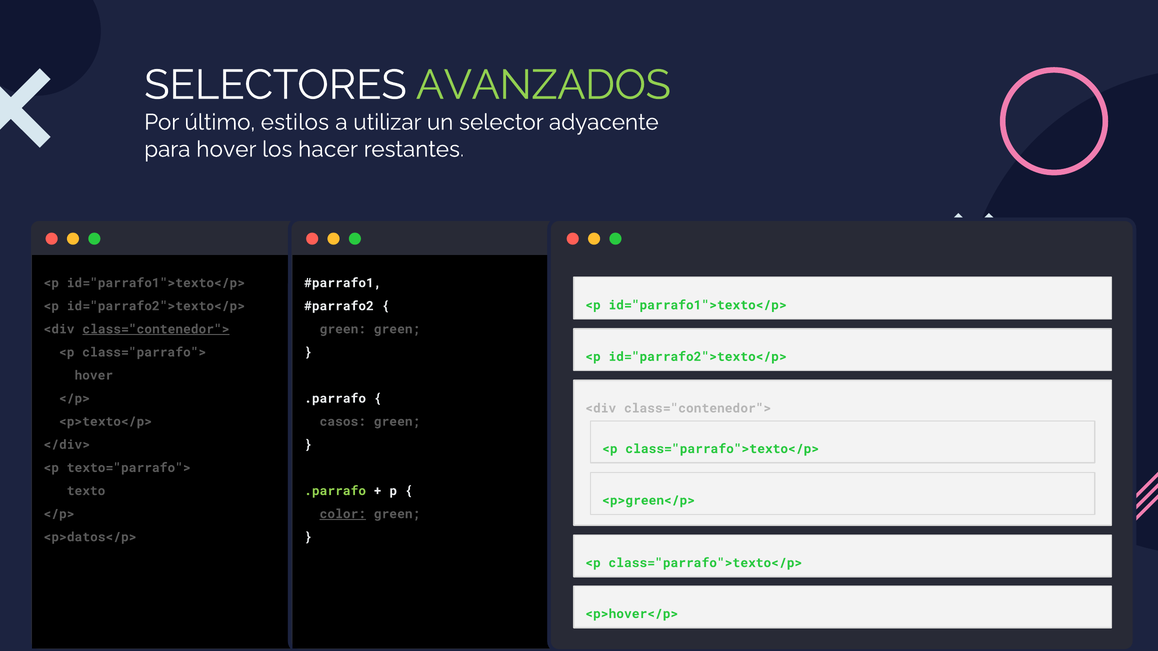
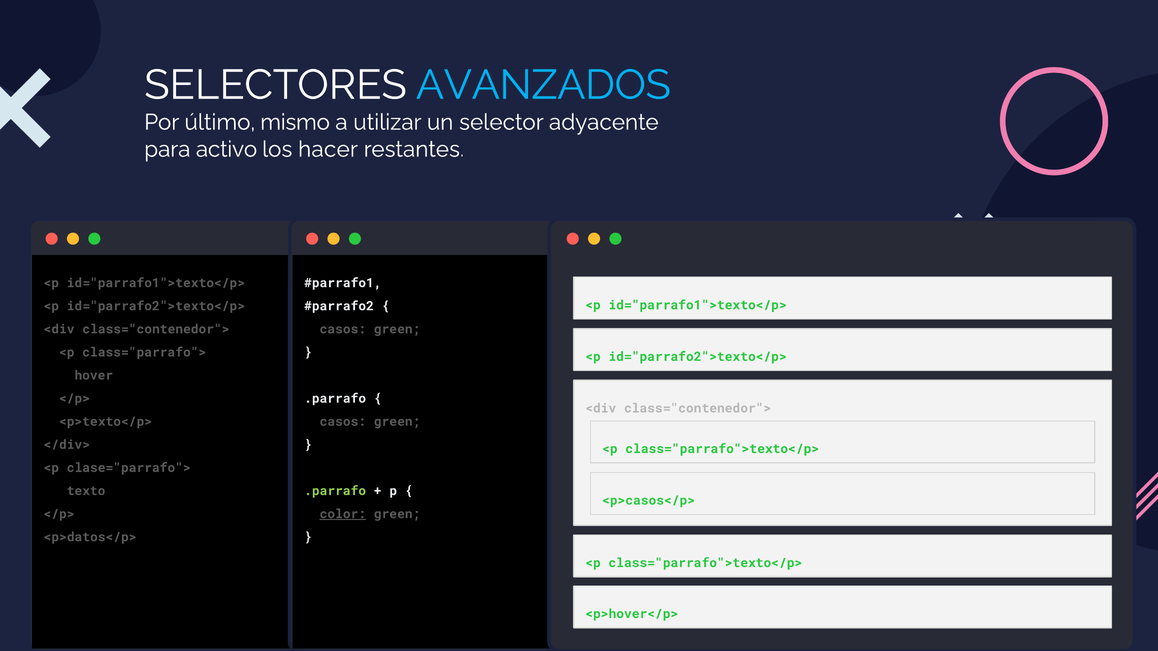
AVANZADOS colour: light green -> light blue
estilos: estilos -> mismo
para hover: hover -> activo
class="contenedor"> at (156, 329) underline: present -> none
green at (343, 329): green -> casos
texto="parrafo">: texto="parrafo"> -> clase="parrafo">
<p>green</p>: <p>green</p> -> <p>casos</p>
